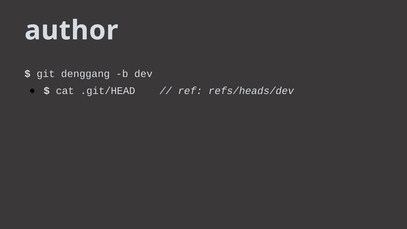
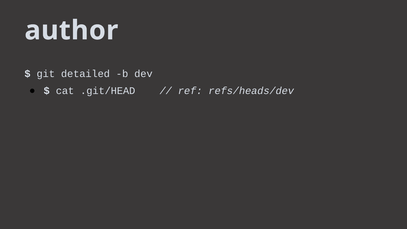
denggang: denggang -> detailed
